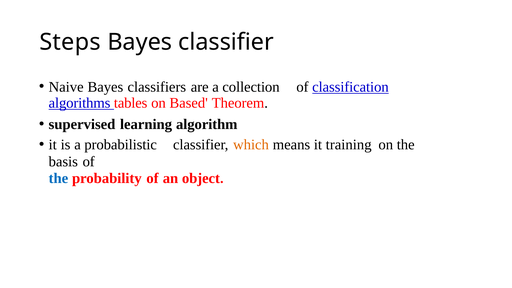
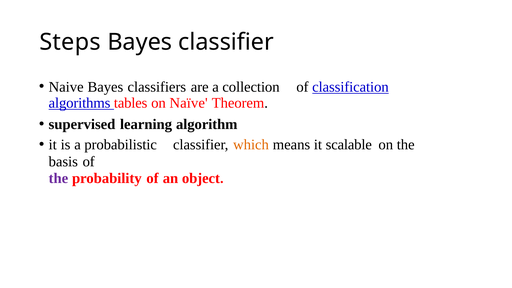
Based: Based -> Naïve
training: training -> scalable
the at (58, 178) colour: blue -> purple
